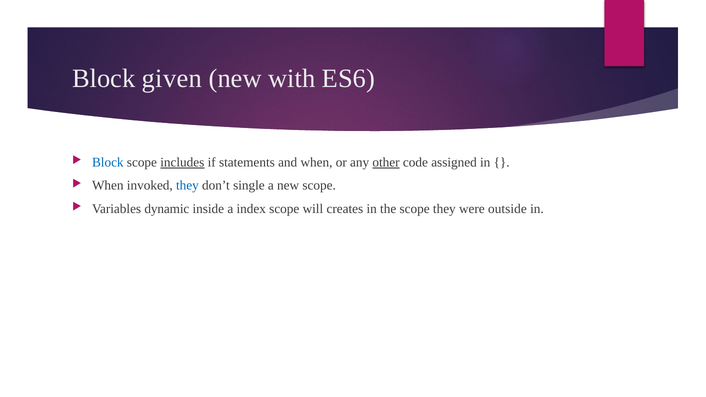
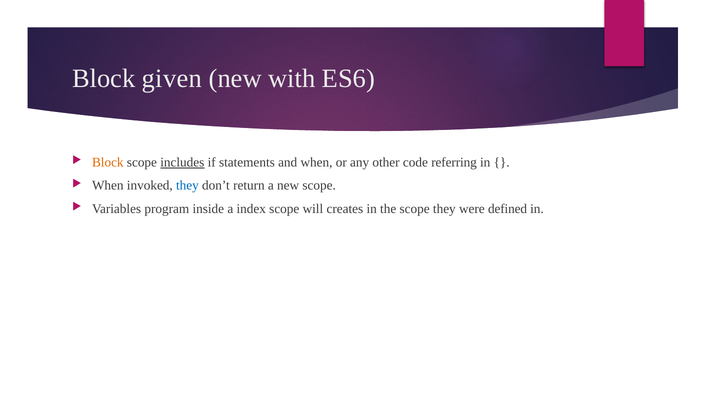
Block at (108, 162) colour: blue -> orange
other underline: present -> none
assigned: assigned -> referring
single: single -> return
dynamic: dynamic -> program
outside: outside -> defined
